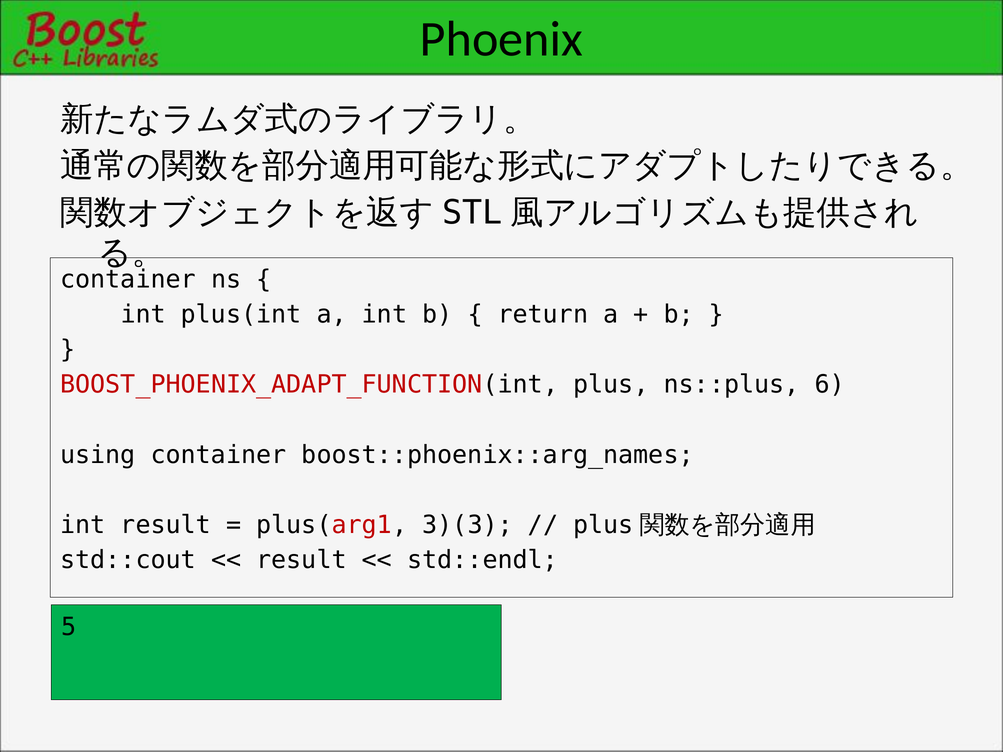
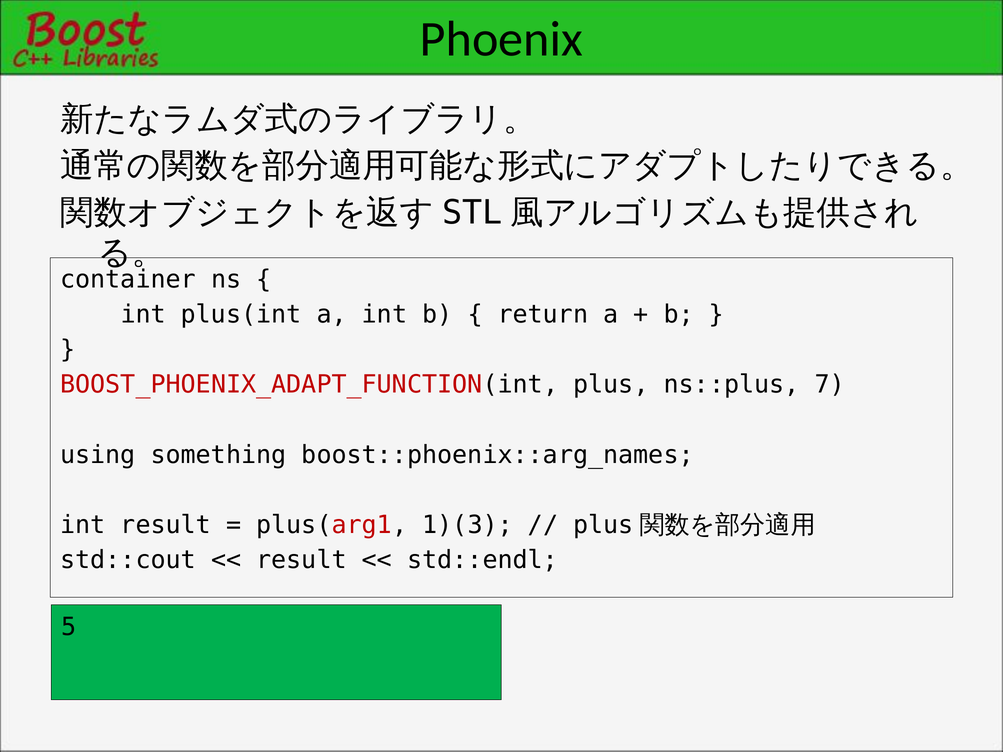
6: 6 -> 7
using container: container -> something
3)(3: 3)(3 -> 1)(3
